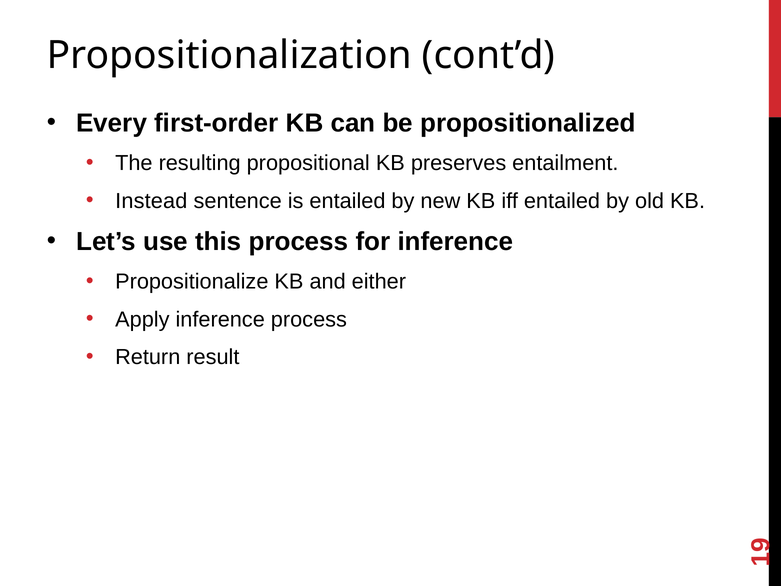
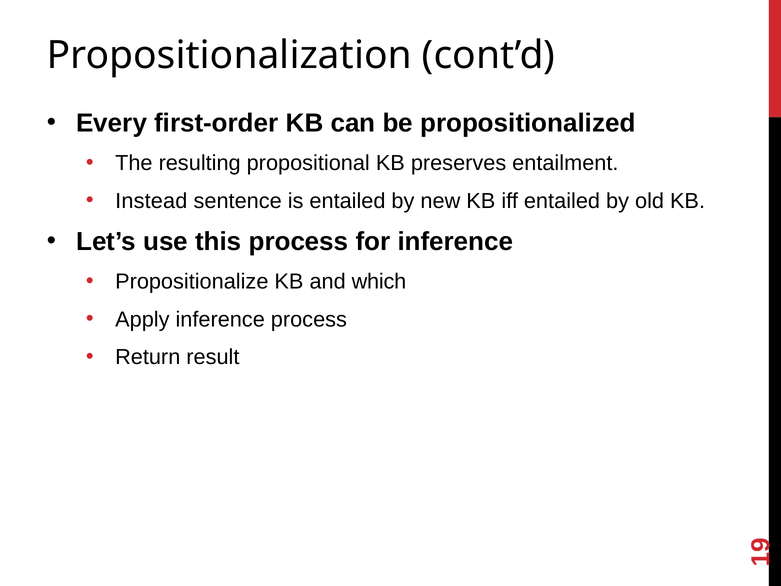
either: either -> which
